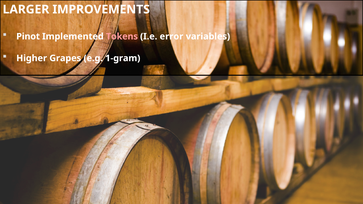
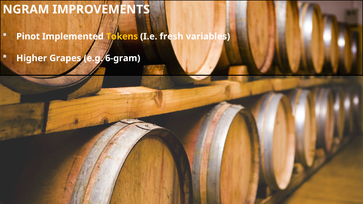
LARGER: LARGER -> NGRAM
Tokens colour: pink -> yellow
error: error -> fresh
1-gram: 1-gram -> 6-gram
